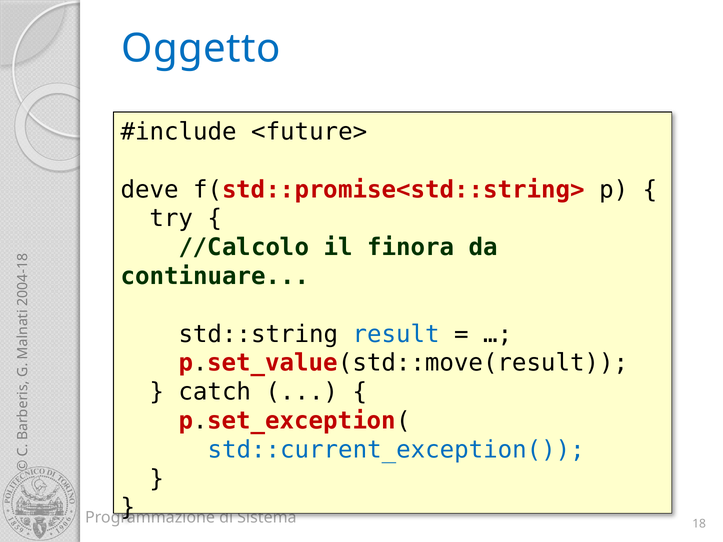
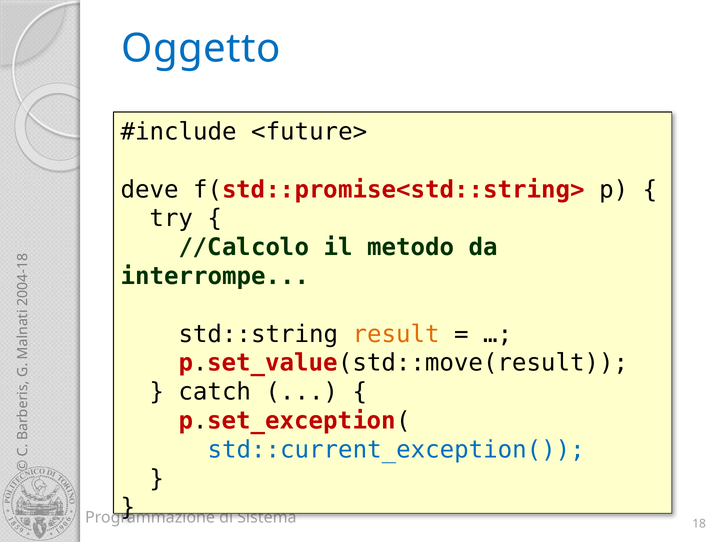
finora: finora -> metodo
continuare: continuare -> interrompe
result colour: blue -> orange
